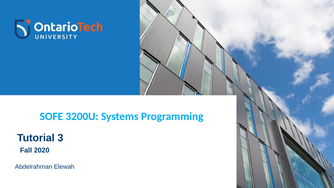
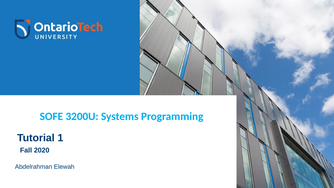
3: 3 -> 1
